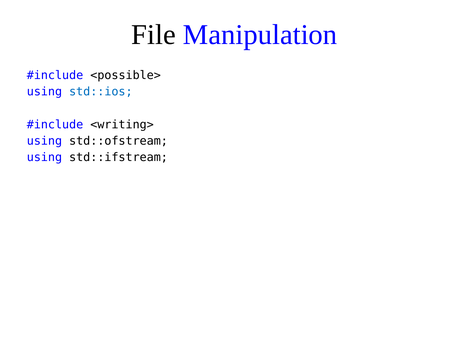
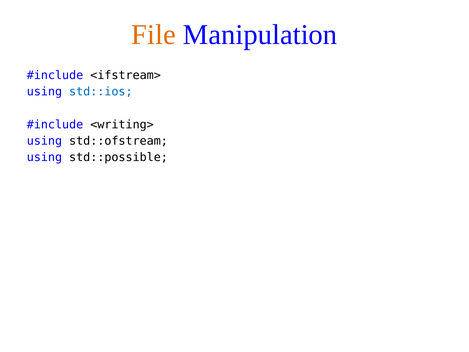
File colour: black -> orange
<possible>: <possible> -> <ifstream>
std::ifstream: std::ifstream -> std::possible
